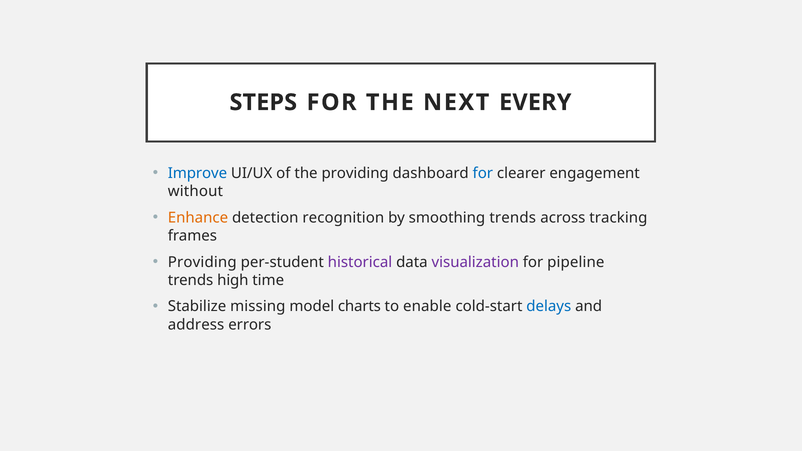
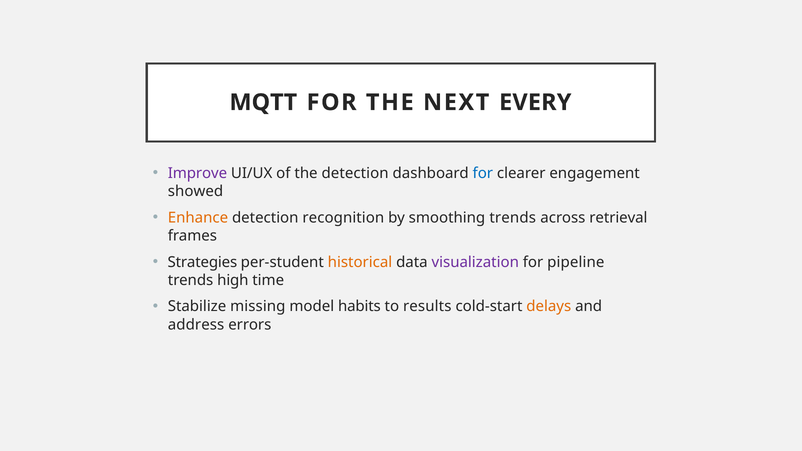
STEPS: STEPS -> MQTT
Improve colour: blue -> purple
the providing: providing -> detection
without: without -> showed
tracking: tracking -> retrieval
Providing at (202, 262): Providing -> Strategies
historical colour: purple -> orange
charts: charts -> habits
enable: enable -> results
delays colour: blue -> orange
